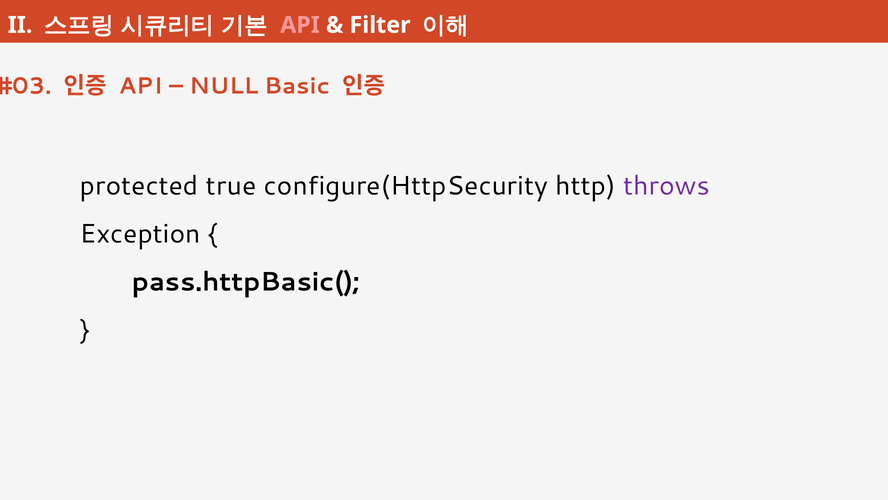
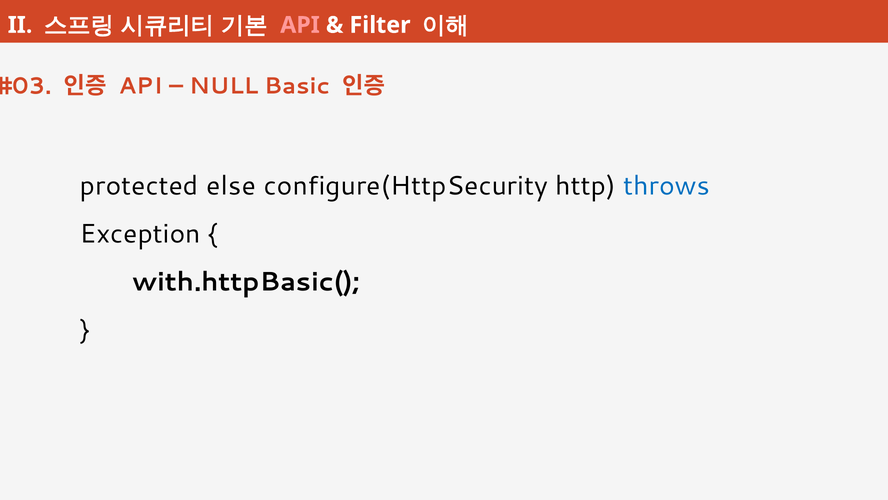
true: true -> else
throws colour: purple -> blue
pass.httpBasic(: pass.httpBasic( -> with.httpBasic(
